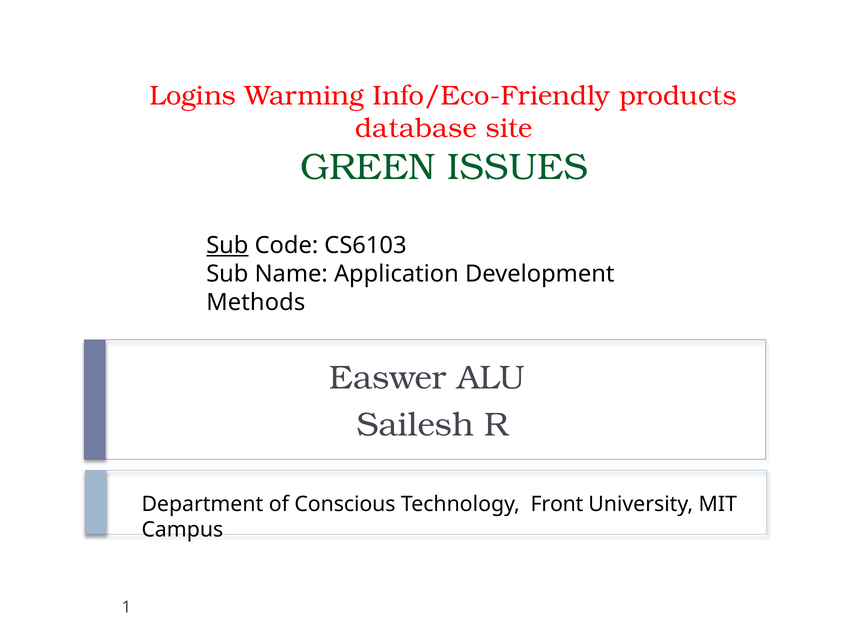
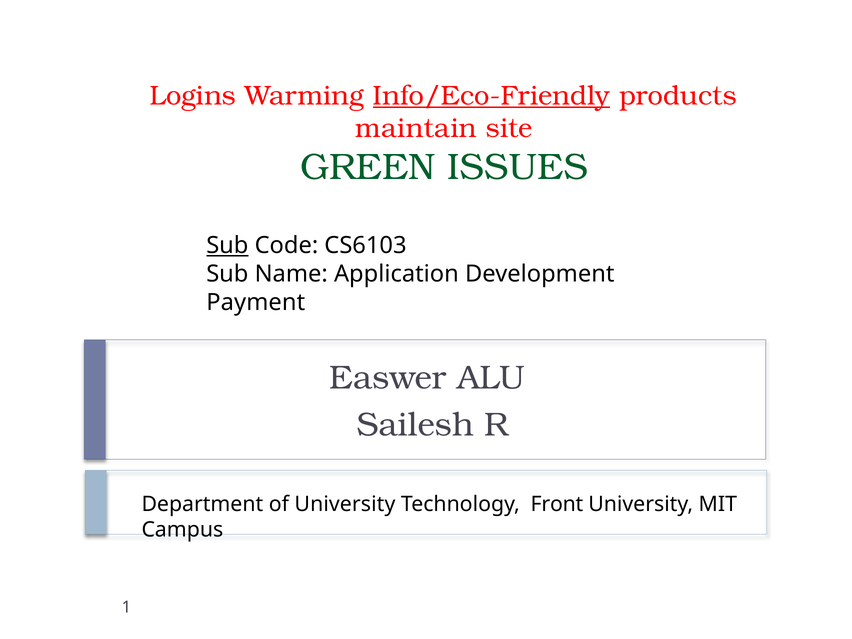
Info/Eco-Friendly underline: none -> present
database: database -> maintain
Methods: Methods -> Payment
of Conscious: Conscious -> University
